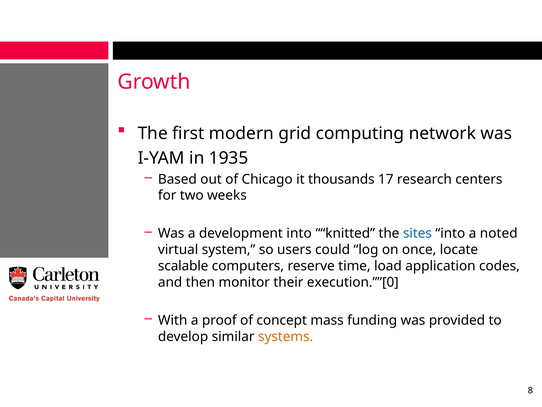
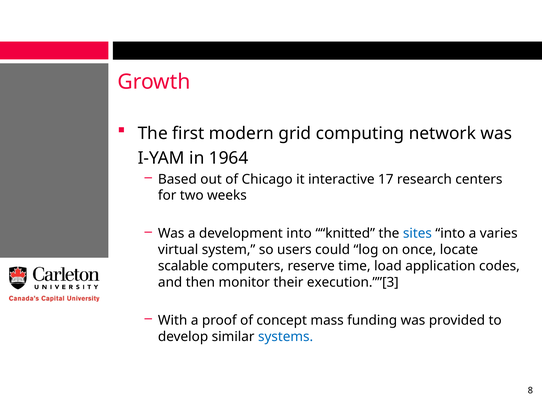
1935: 1935 -> 1964
thousands: thousands -> interactive
noted: noted -> varies
execution.””[0: execution.””[0 -> execution.””[3
systems colour: orange -> blue
